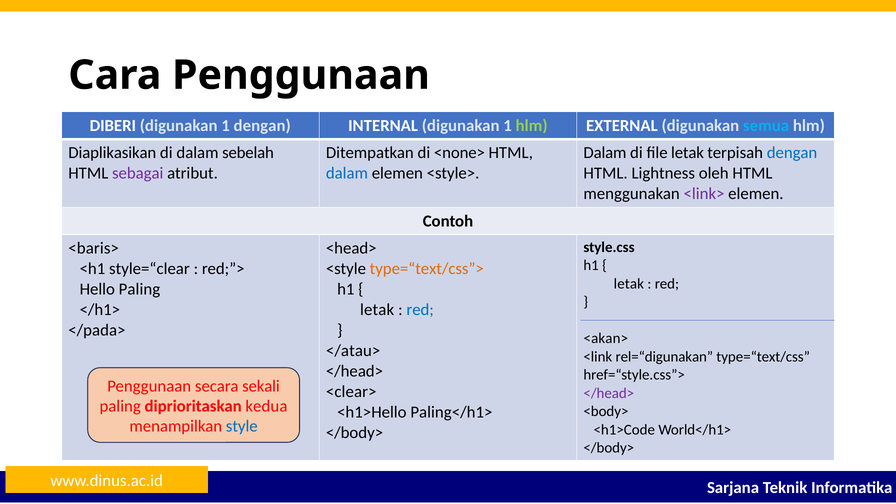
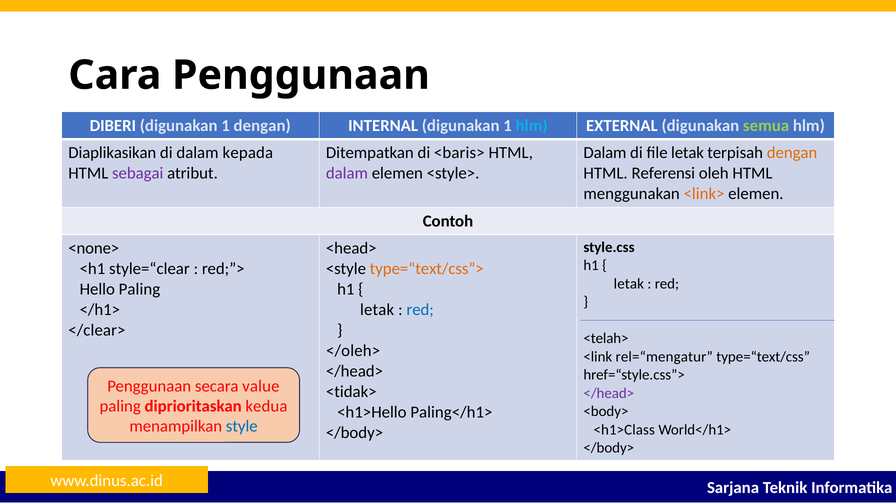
hlm at (532, 126) colour: light green -> light blue
semua colour: light blue -> light green
sebelah: sebelah -> kepada
<none>: <none> -> <baris>
dengan at (792, 153) colour: blue -> orange
dalam at (347, 173) colour: blue -> purple
Lightness: Lightness -> Referensi
<link> colour: purple -> orange
<baris>: <baris> -> <none>
</pada>: </pada> -> </clear>
<akan>: <akan> -> <telah>
</atau>: </atau> -> </oleh>
rel=“digunakan: rel=“digunakan -> rel=“mengatur
sekali: sekali -> value
<clear>: <clear> -> <tidak>
<h1>Code: <h1>Code -> <h1>Class
